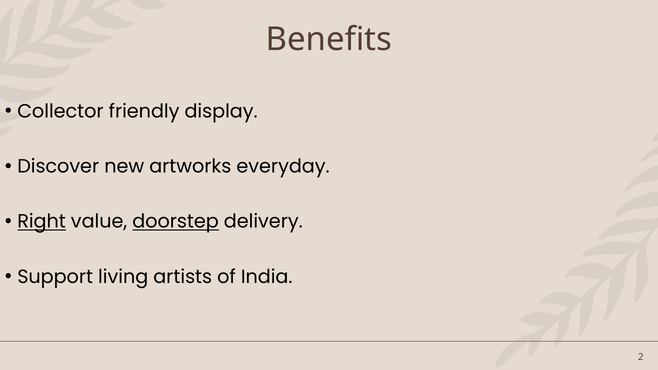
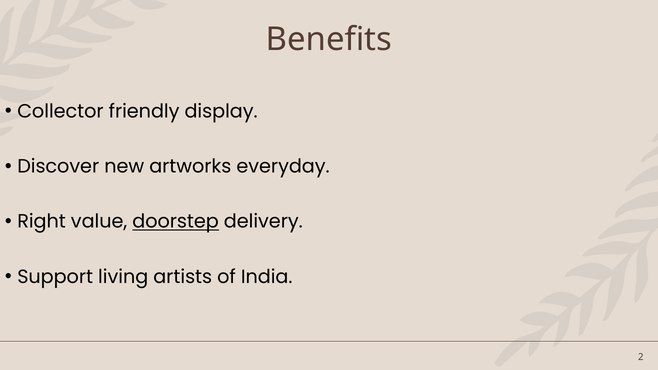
Right underline: present -> none
